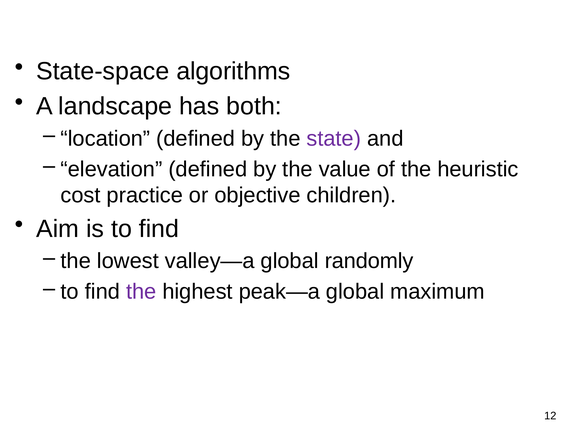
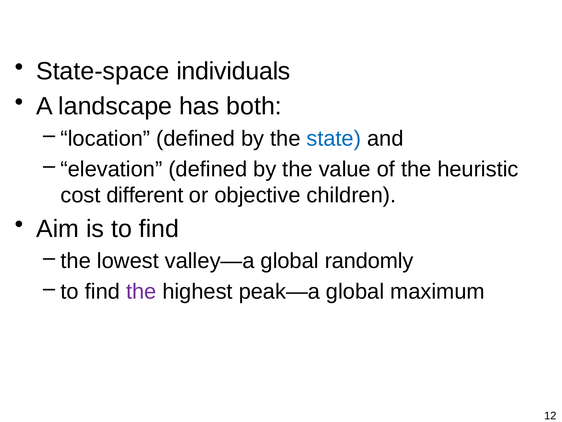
algorithms: algorithms -> individuals
state colour: purple -> blue
practice: practice -> different
